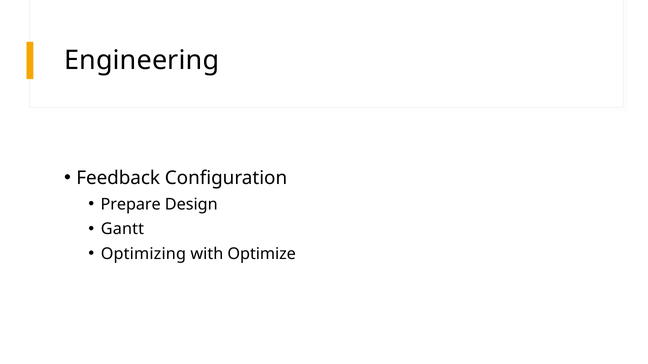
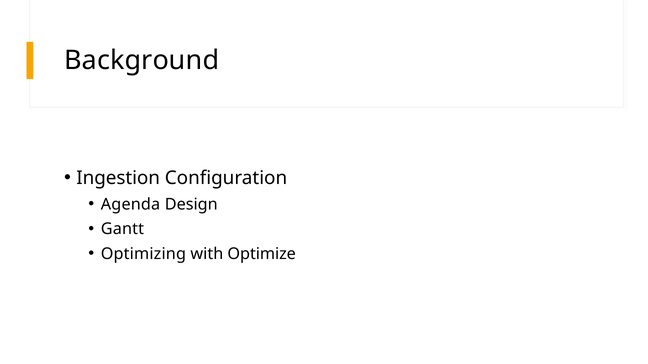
Engineering: Engineering -> Background
Feedback: Feedback -> Ingestion
Prepare: Prepare -> Agenda
